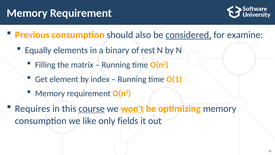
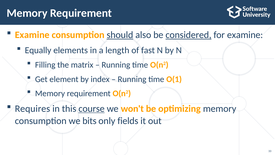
Previous at (32, 35): Previous -> Examine
should underline: none -> present
binary: binary -> length
rest: rest -> fast
won't underline: present -> none
like: like -> bits
